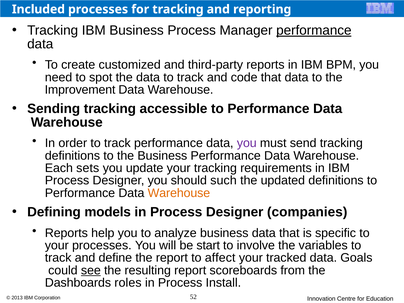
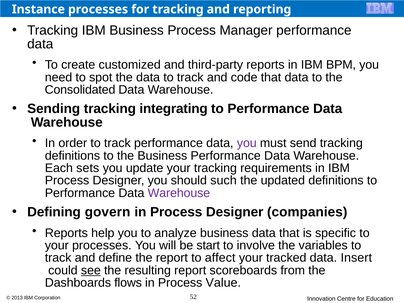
Included: Included -> Instance
performance at (314, 30) underline: present -> none
Improvement: Improvement -> Consolidated
accessible: accessible -> integrating
Warehouse at (179, 193) colour: orange -> purple
models: models -> govern
Goals: Goals -> Insert
roles: roles -> flows
Install: Install -> Value
